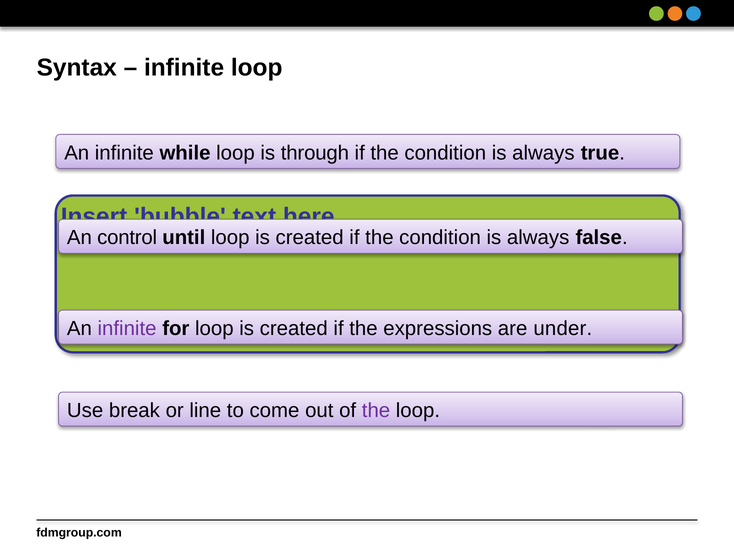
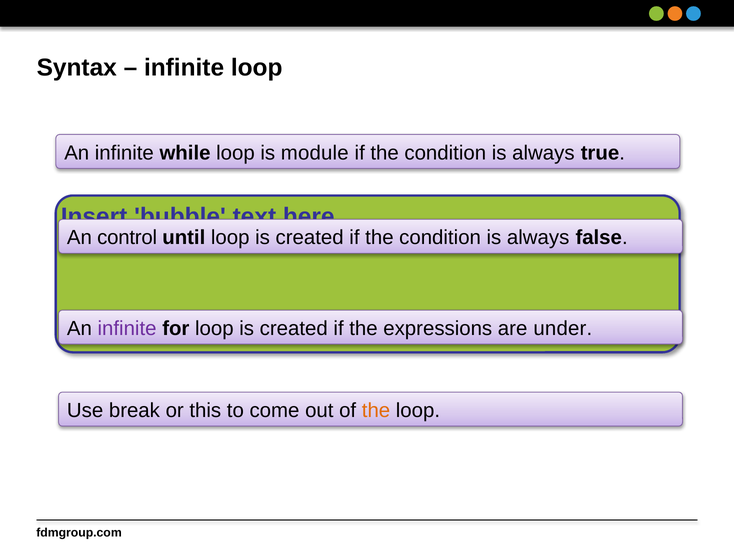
through: through -> module
line: line -> this
the at (376, 411) colour: purple -> orange
